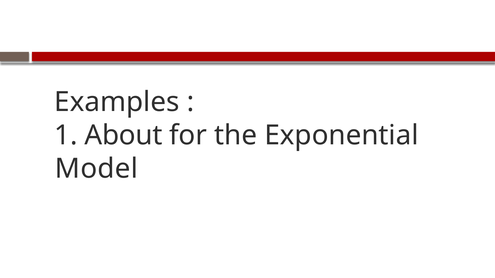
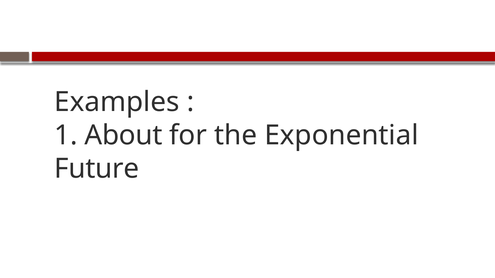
Model: Model -> Future
